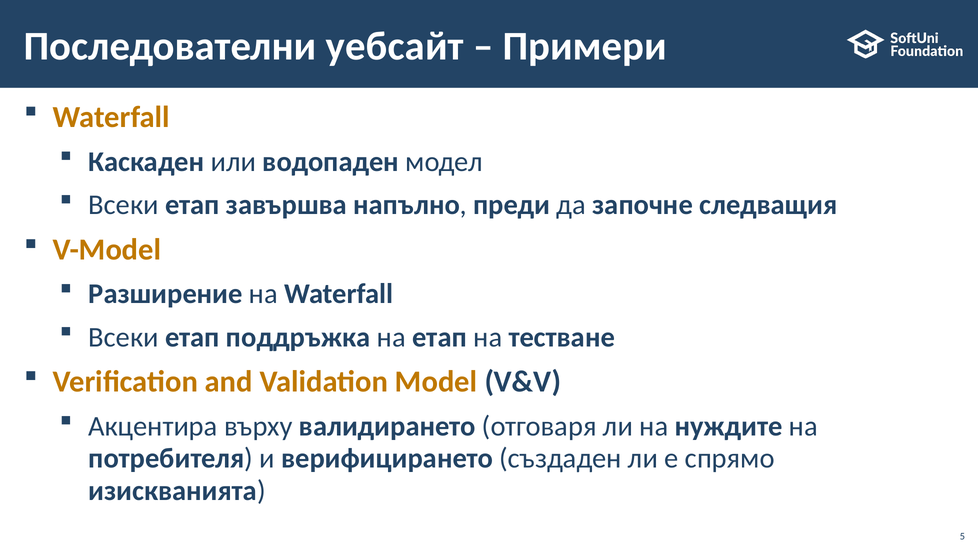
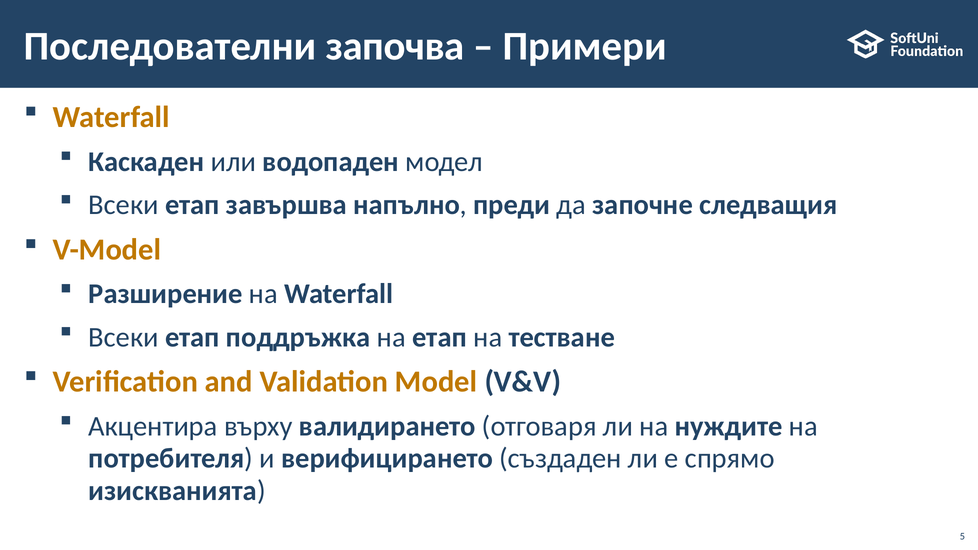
уебсайт: уебсайт -> започва
